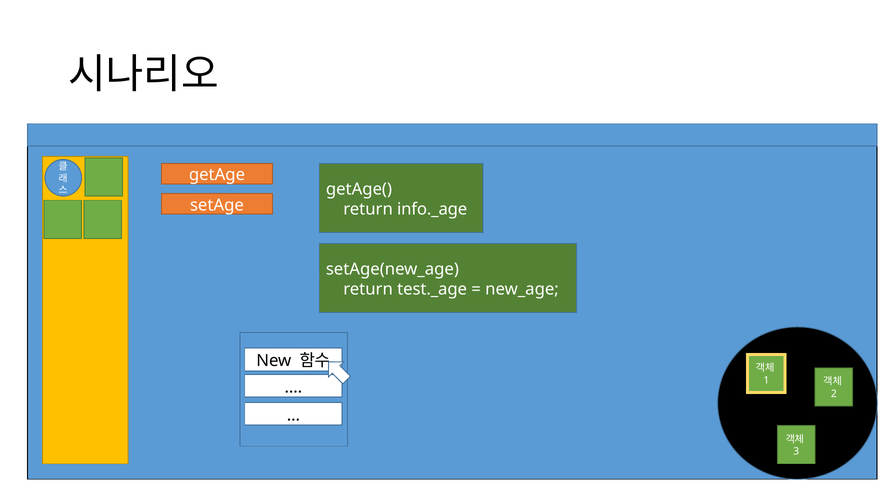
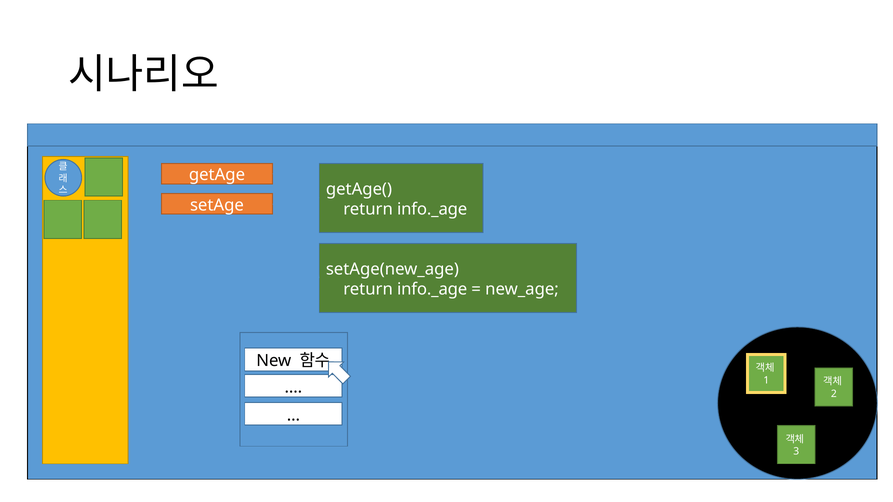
test._age at (432, 289): test._age -> info._age
